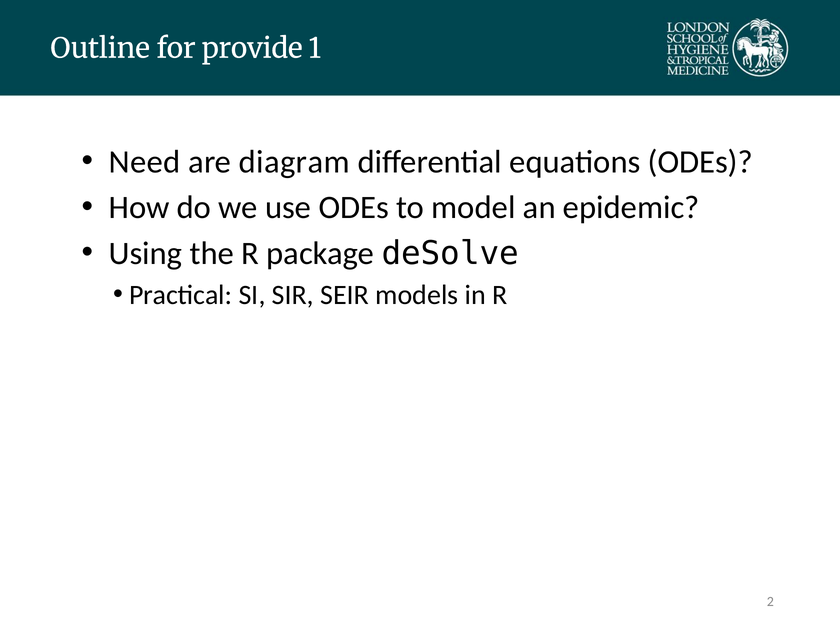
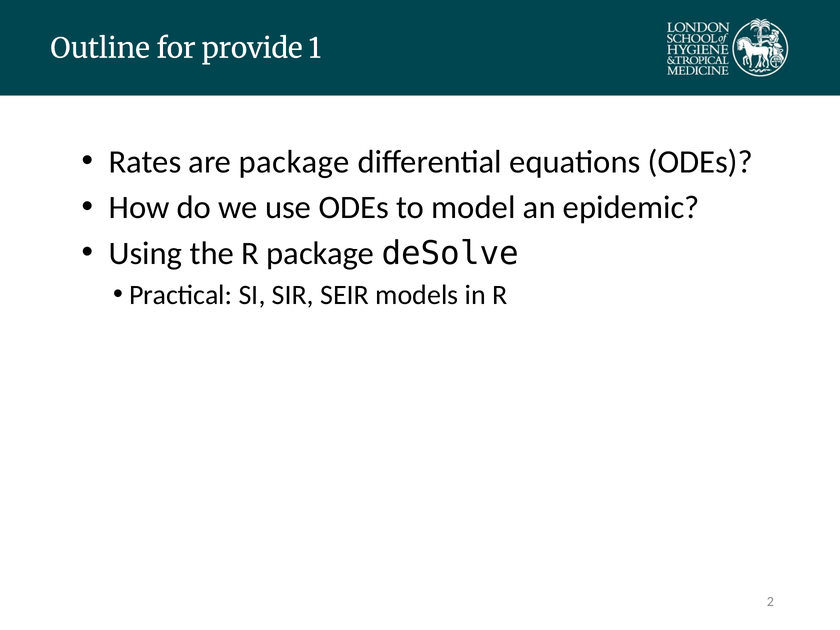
Need: Need -> Rates
are diagram: diagram -> package
